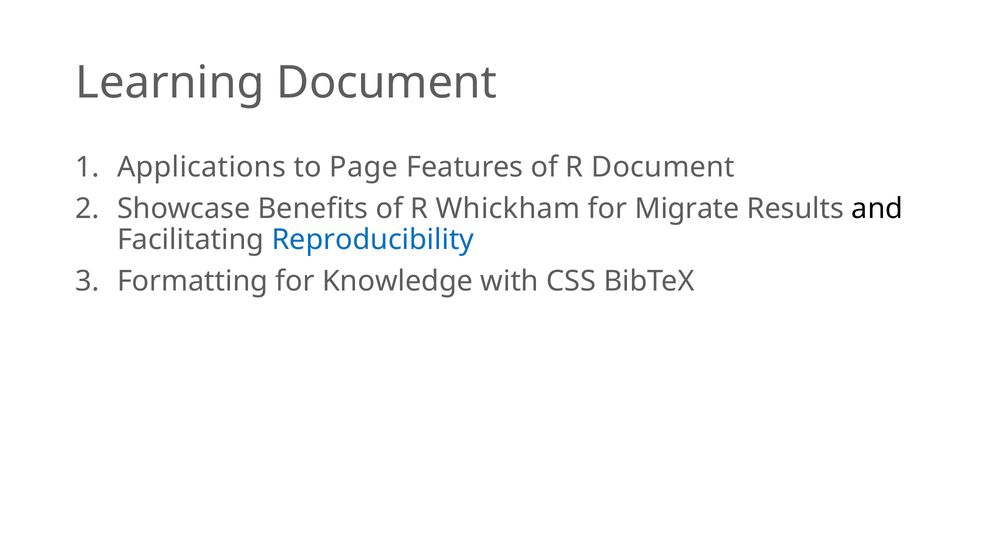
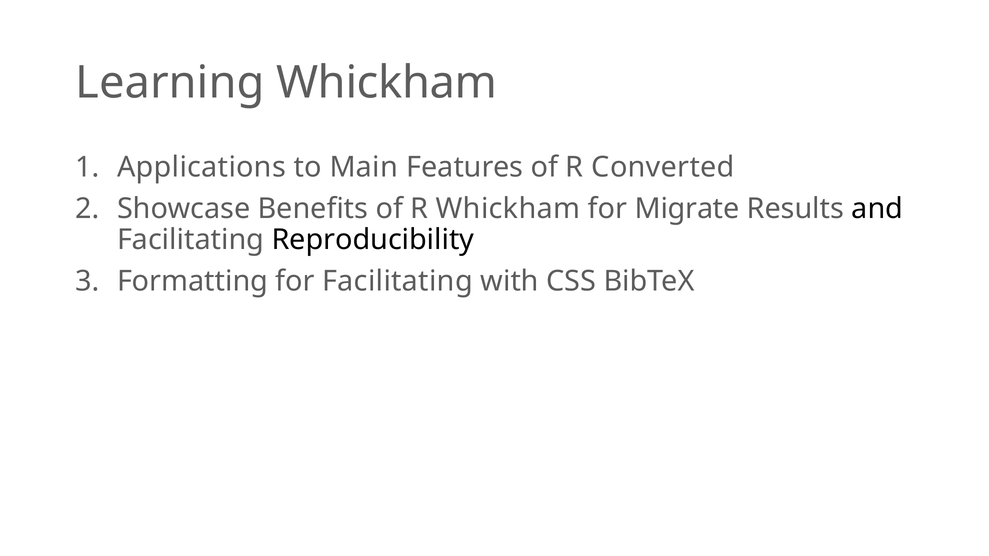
Learning Document: Document -> Whickham
Page: Page -> Main
R Document: Document -> Converted
Reproducibility colour: blue -> black
for Knowledge: Knowledge -> Facilitating
